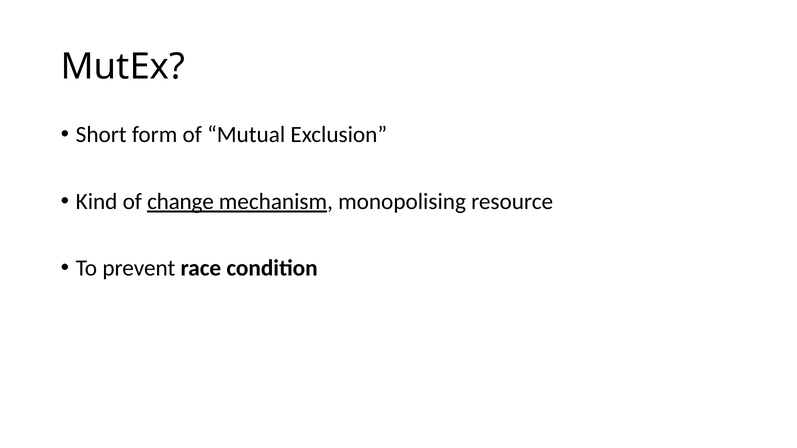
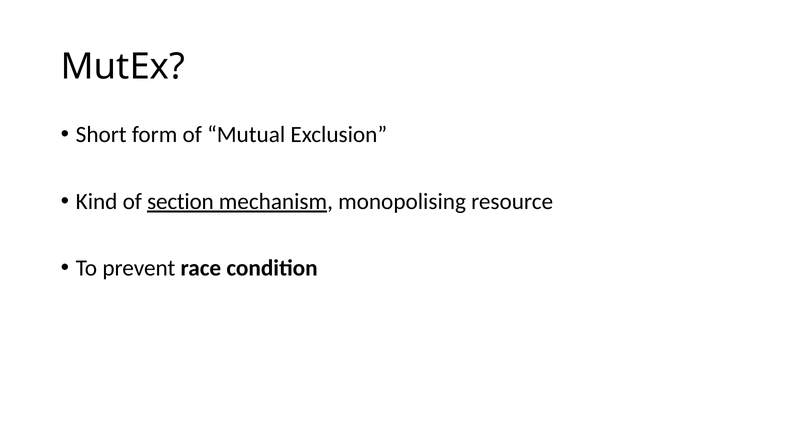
change: change -> section
